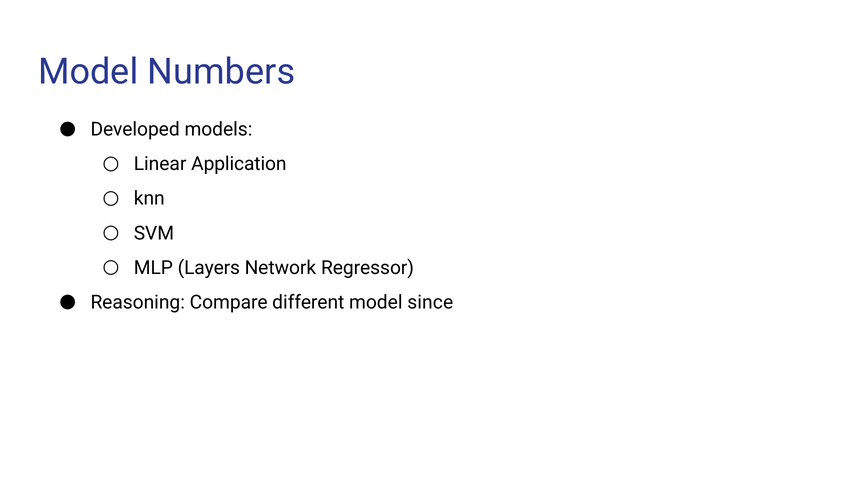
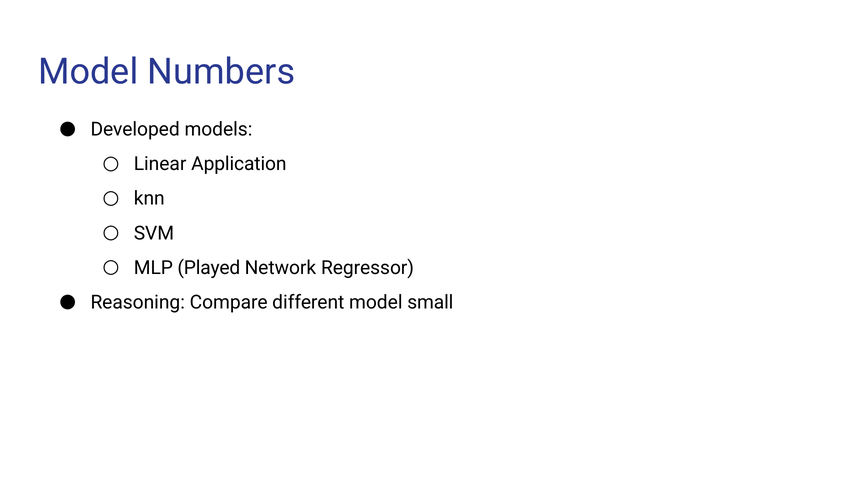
Layers: Layers -> Played
since: since -> small
